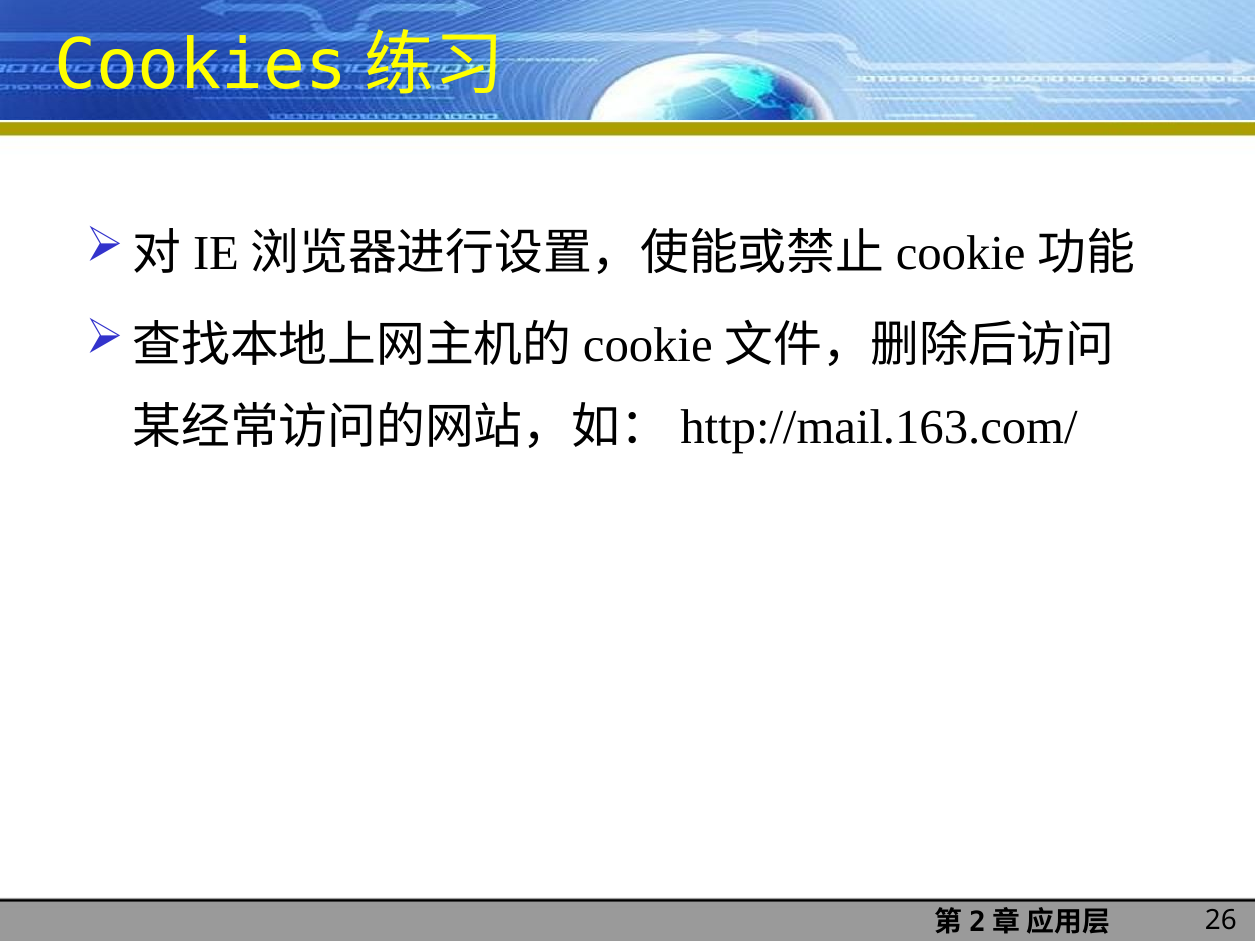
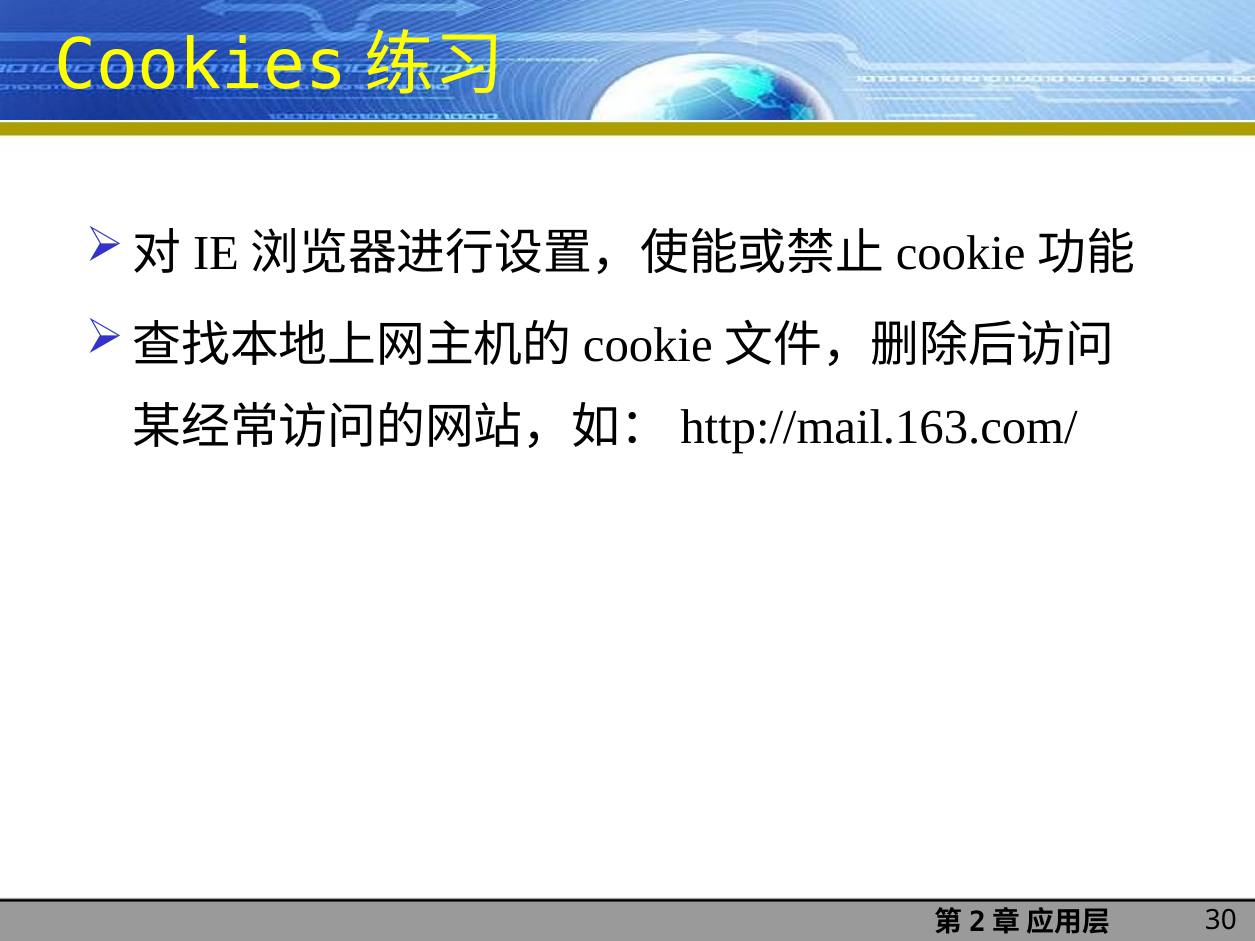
26: 26 -> 30
